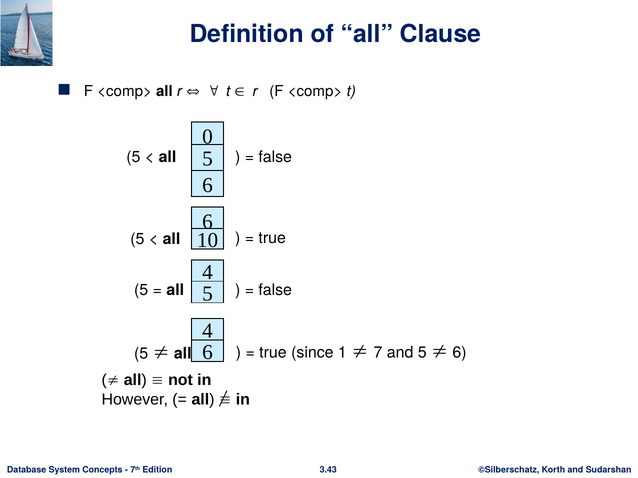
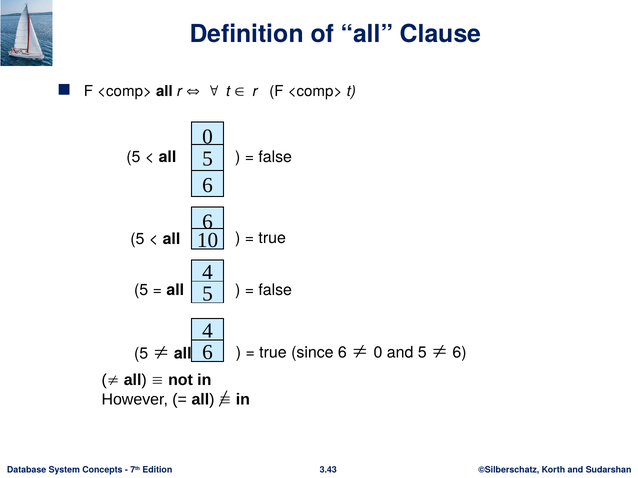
since 1: 1 -> 6
7 at (378, 353): 7 -> 0
